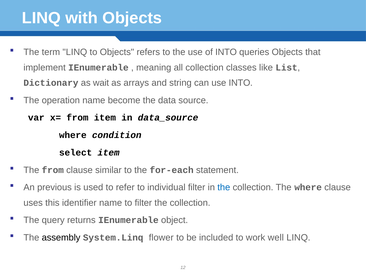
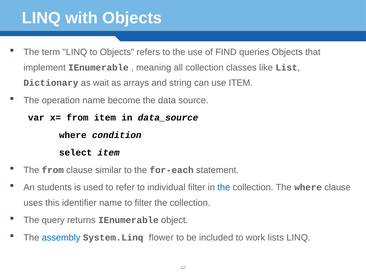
of INTO: INTO -> FIND
use INTO: INTO -> ITEM
previous: previous -> students
assembly colour: black -> blue
well: well -> lists
